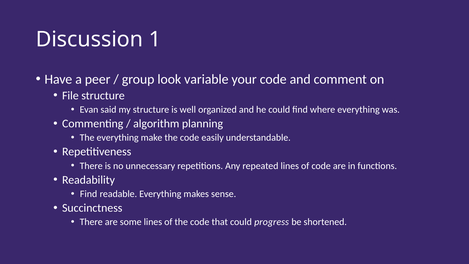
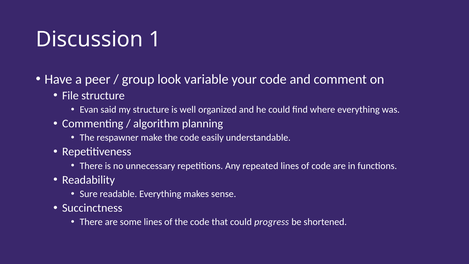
The everything: everything -> respawner
Find at (89, 194): Find -> Sure
